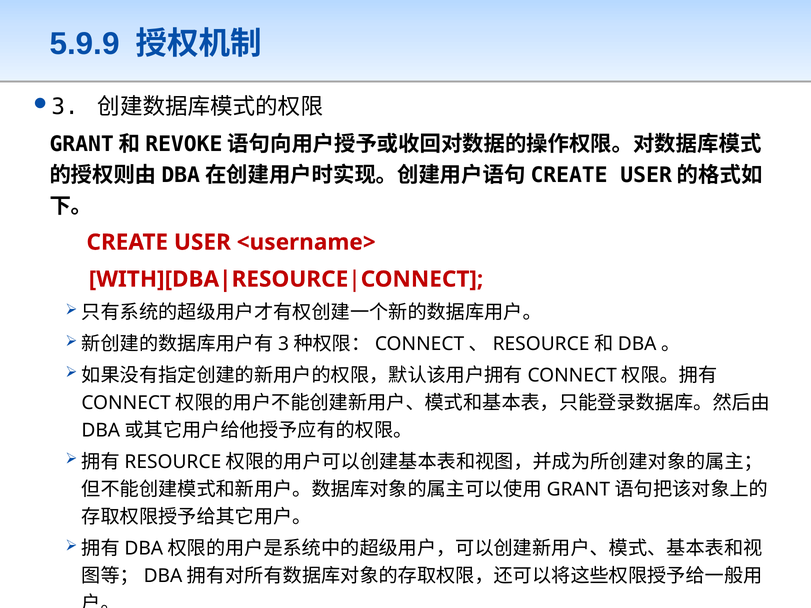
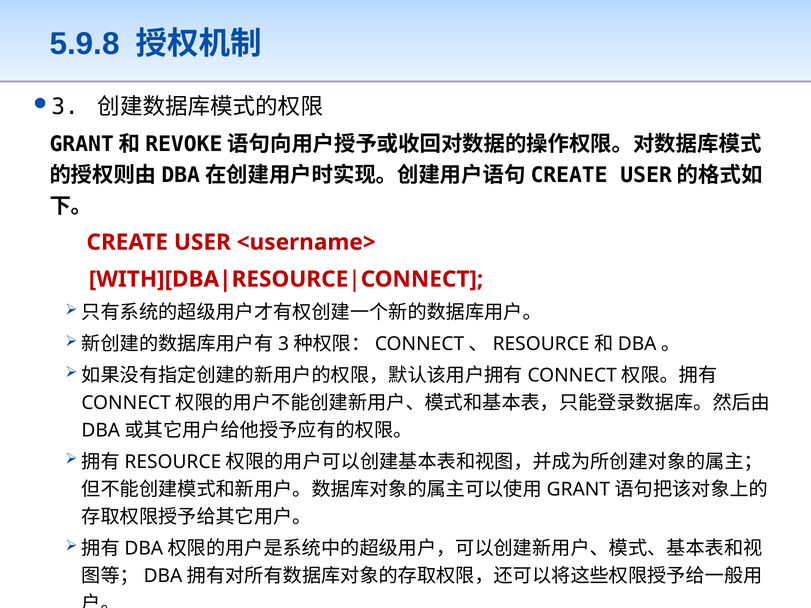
5.9.9: 5.9.9 -> 5.9.8
